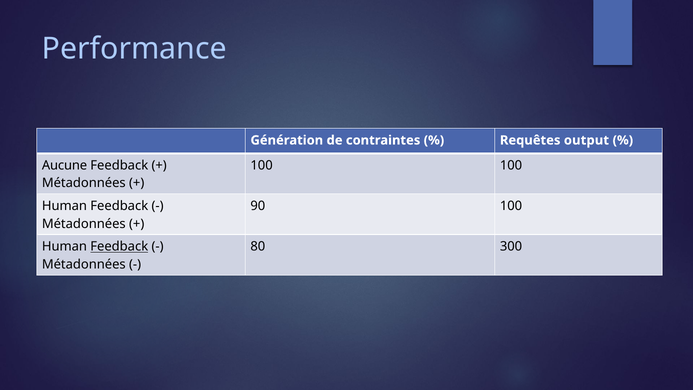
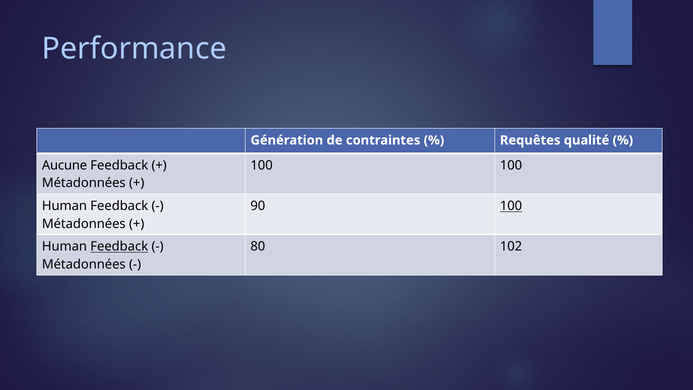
output: output -> qualité
100 at (511, 206) underline: none -> present
300: 300 -> 102
